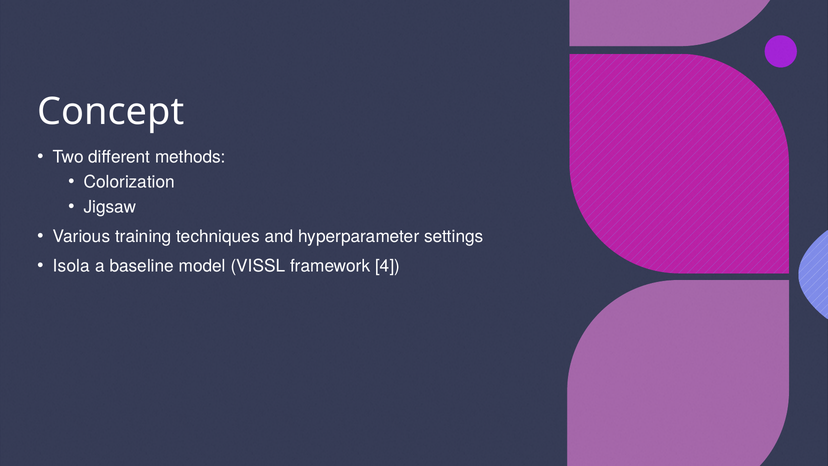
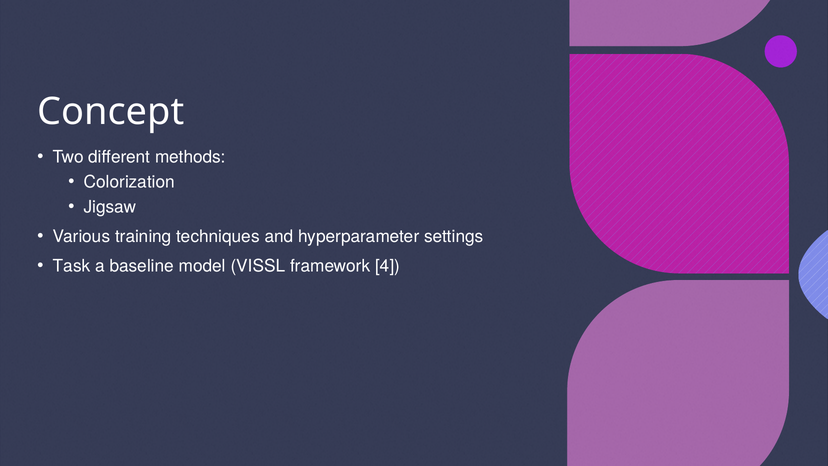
Isola: Isola -> Task
